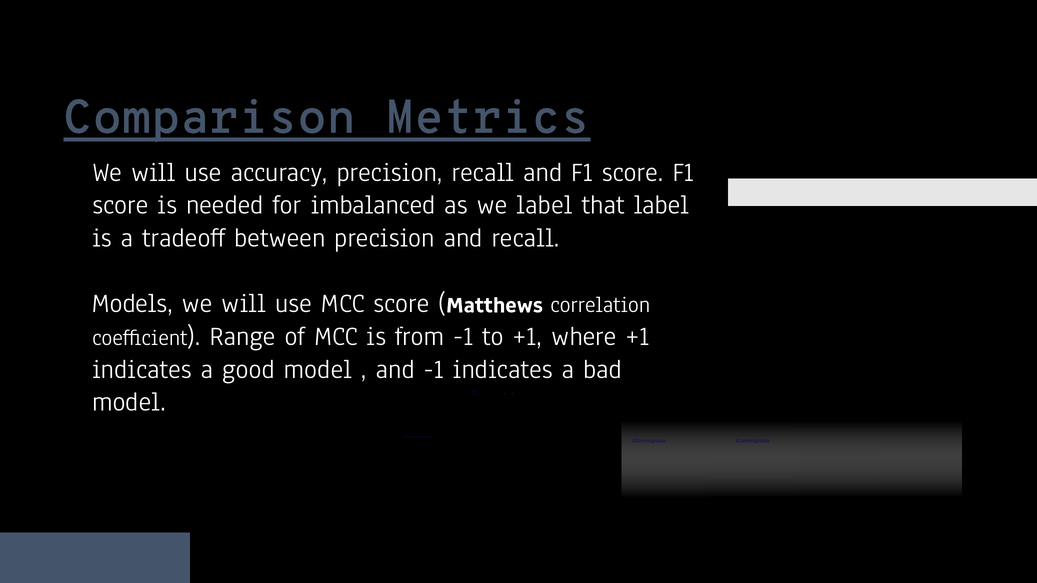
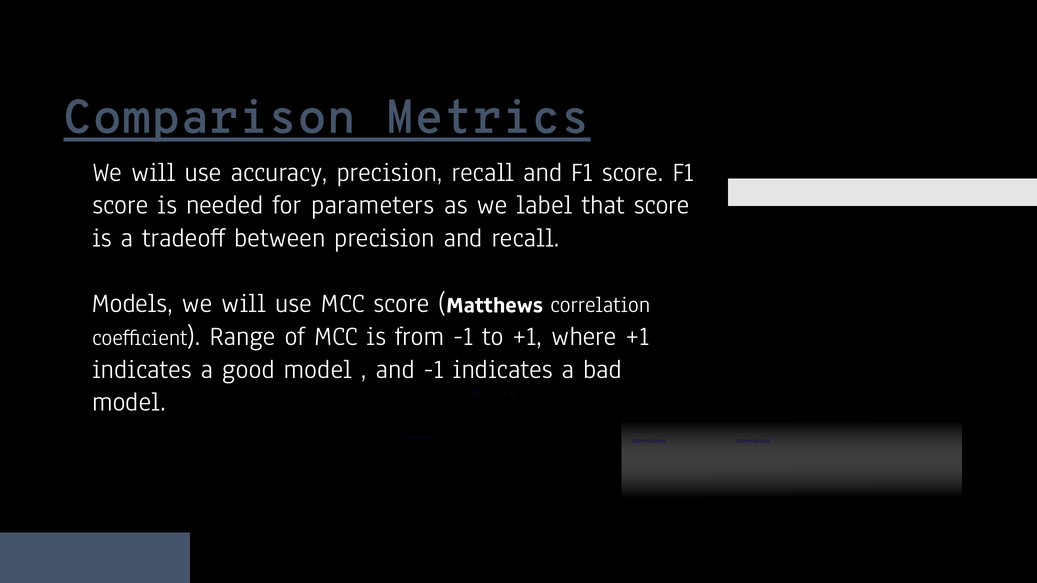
imbalanced: imbalanced -> parameters
that label: label -> score
